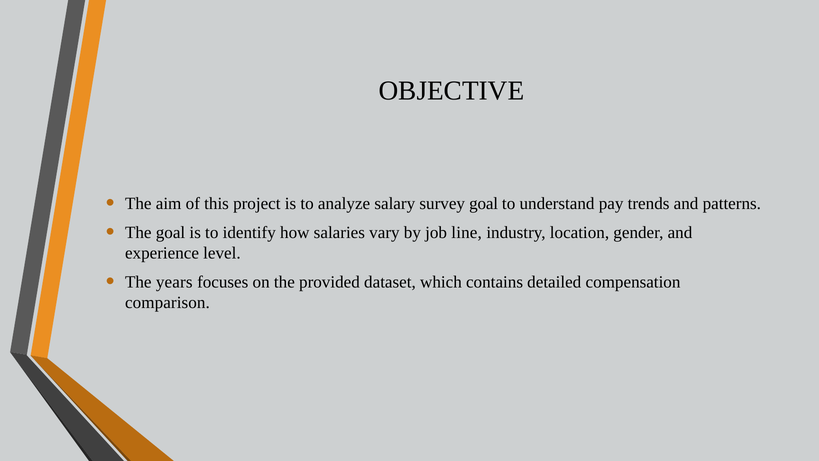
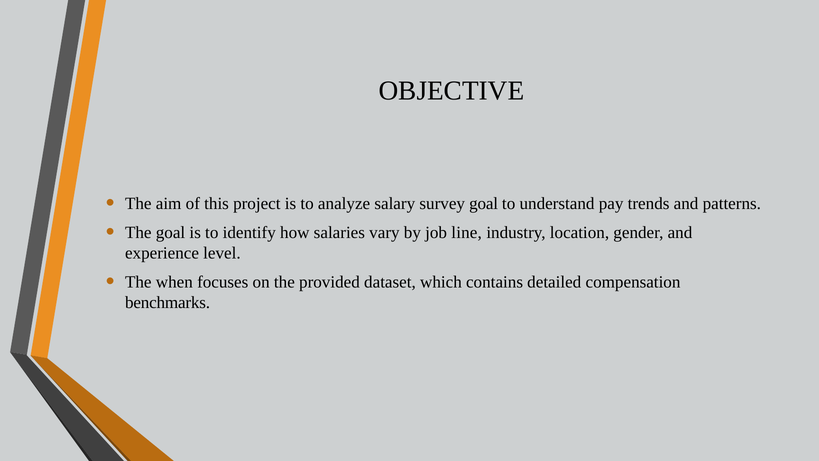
years: years -> when
comparison: comparison -> benchmarks
